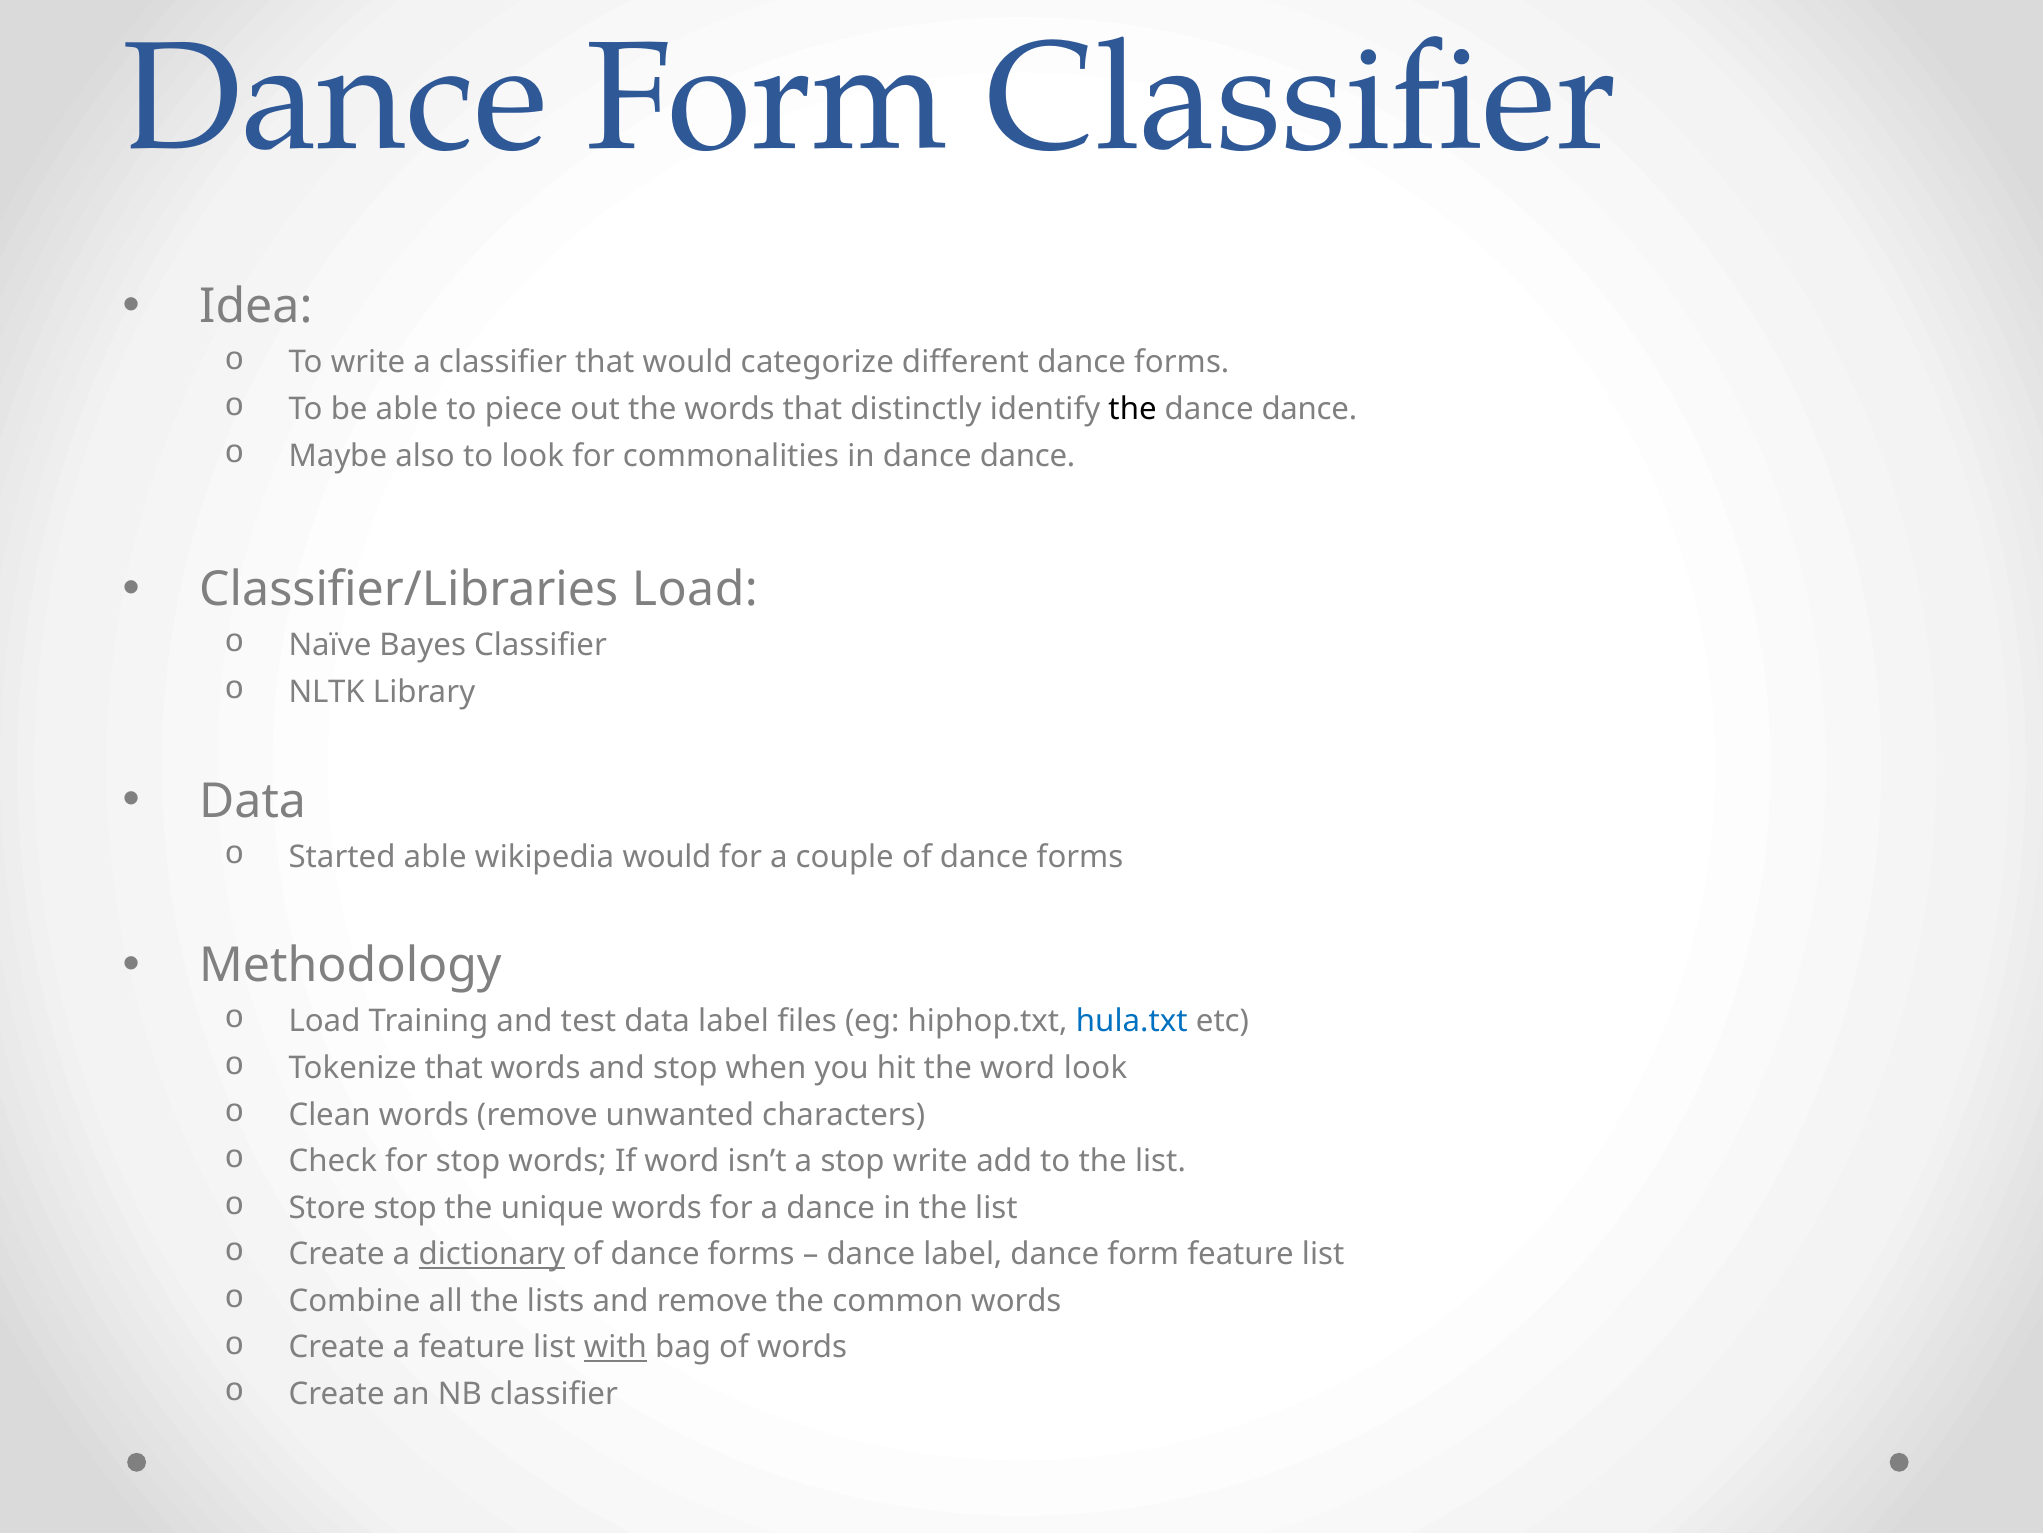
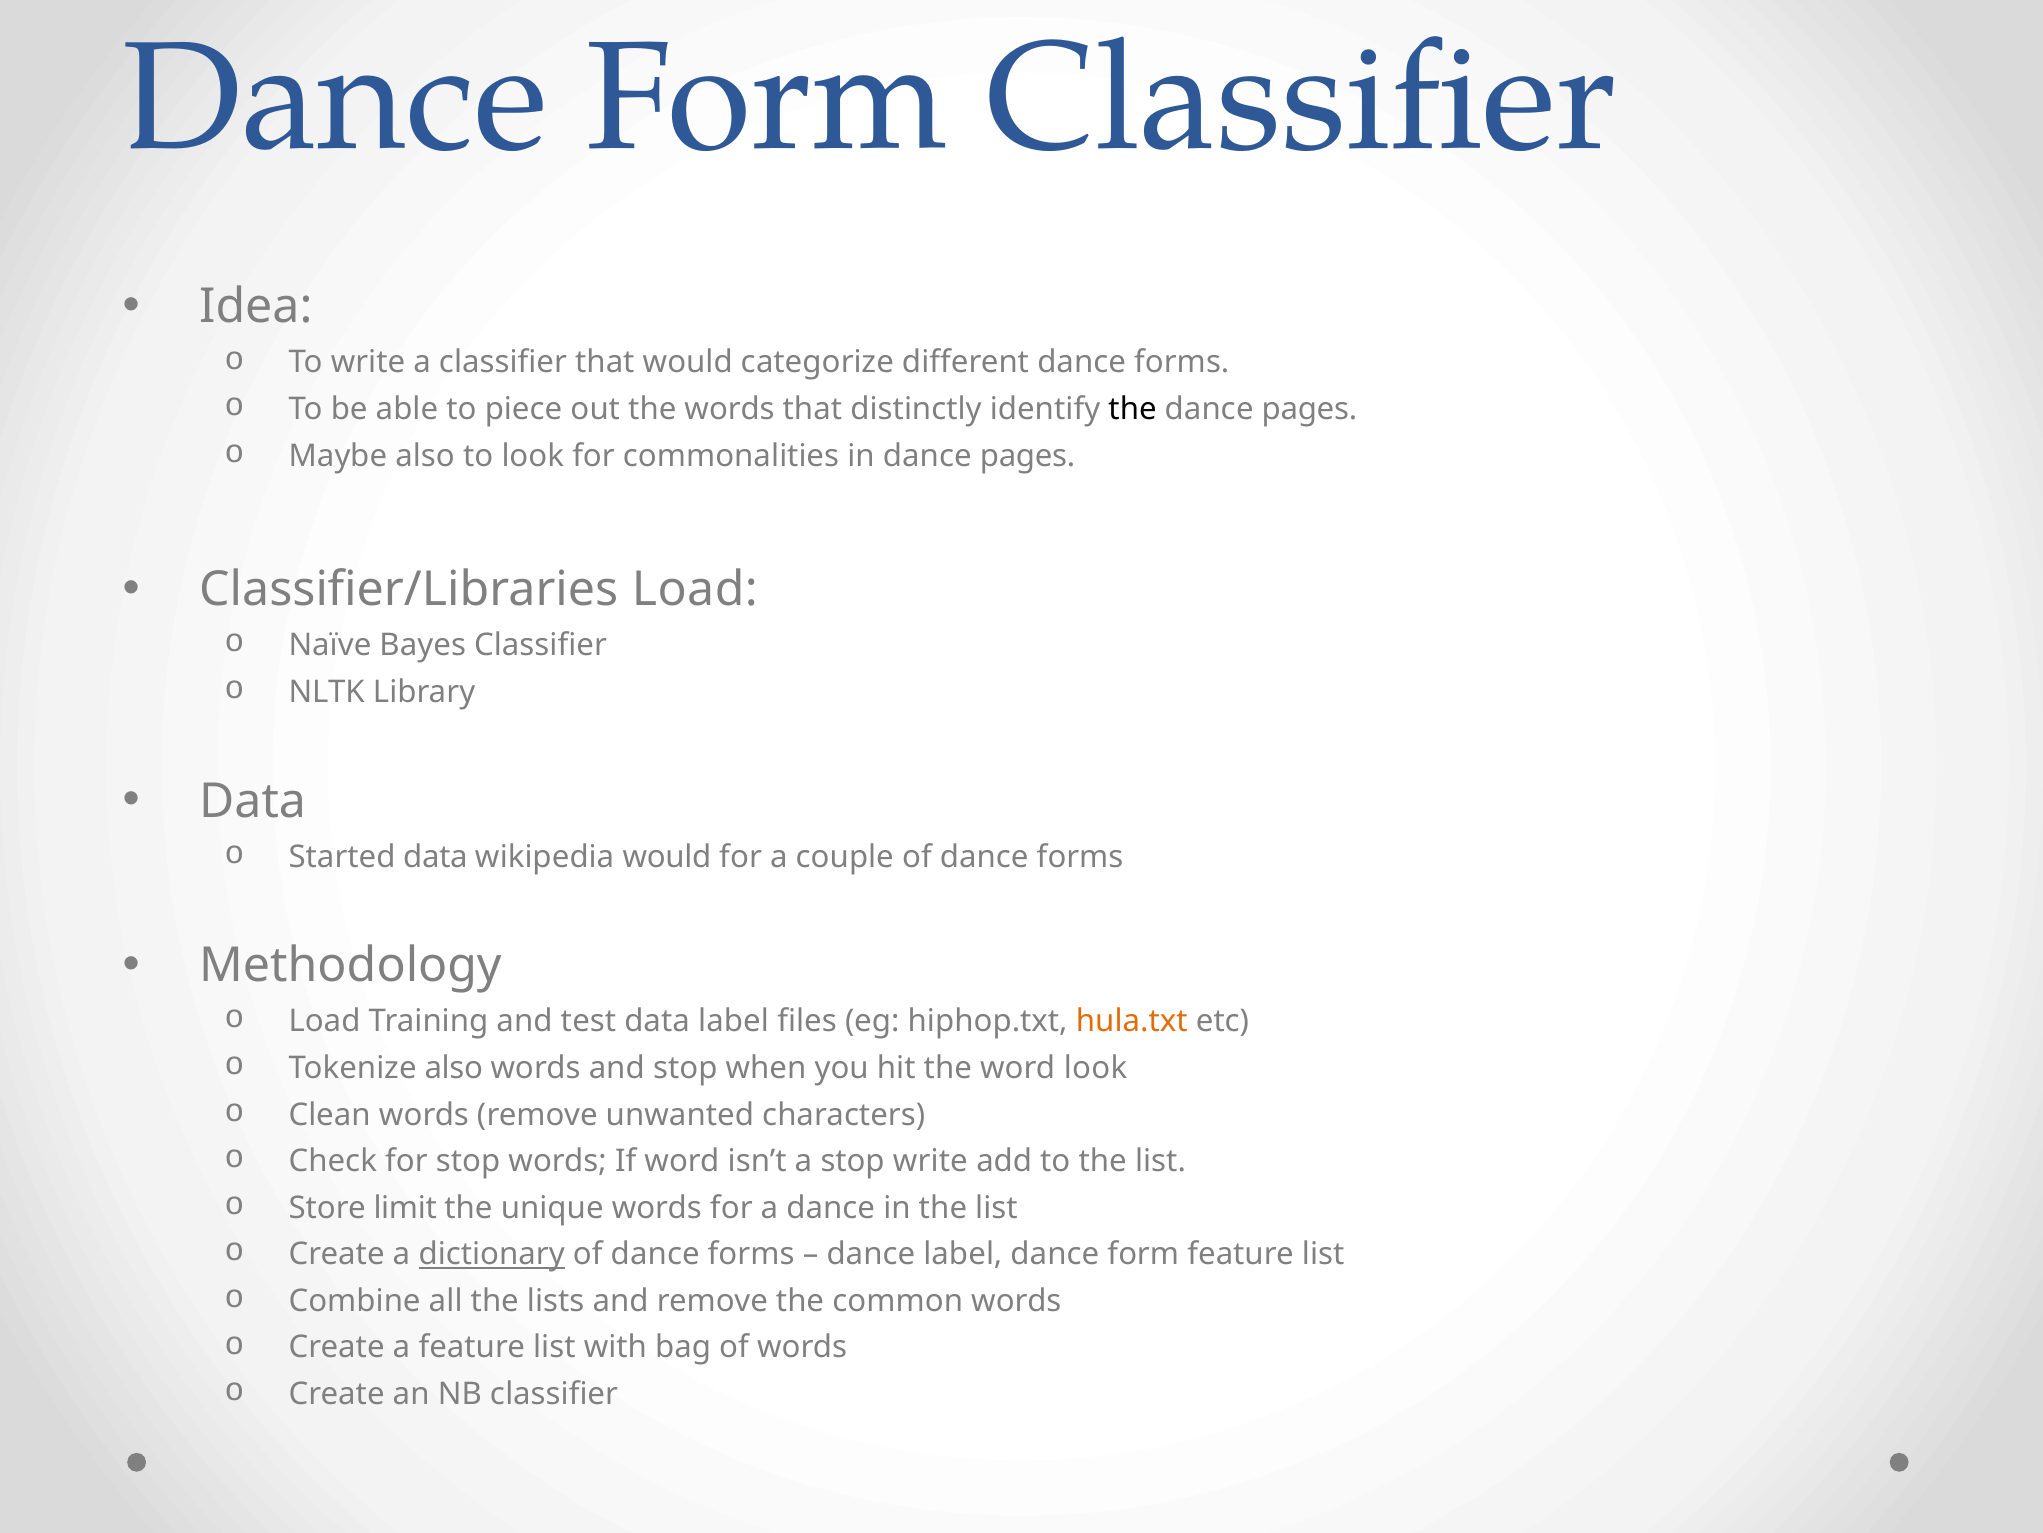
dance at (1309, 409): dance -> pages
in dance dance: dance -> pages
Started able: able -> data
hula.txt colour: blue -> orange
Tokenize that: that -> also
Store stop: stop -> limit
with underline: present -> none
